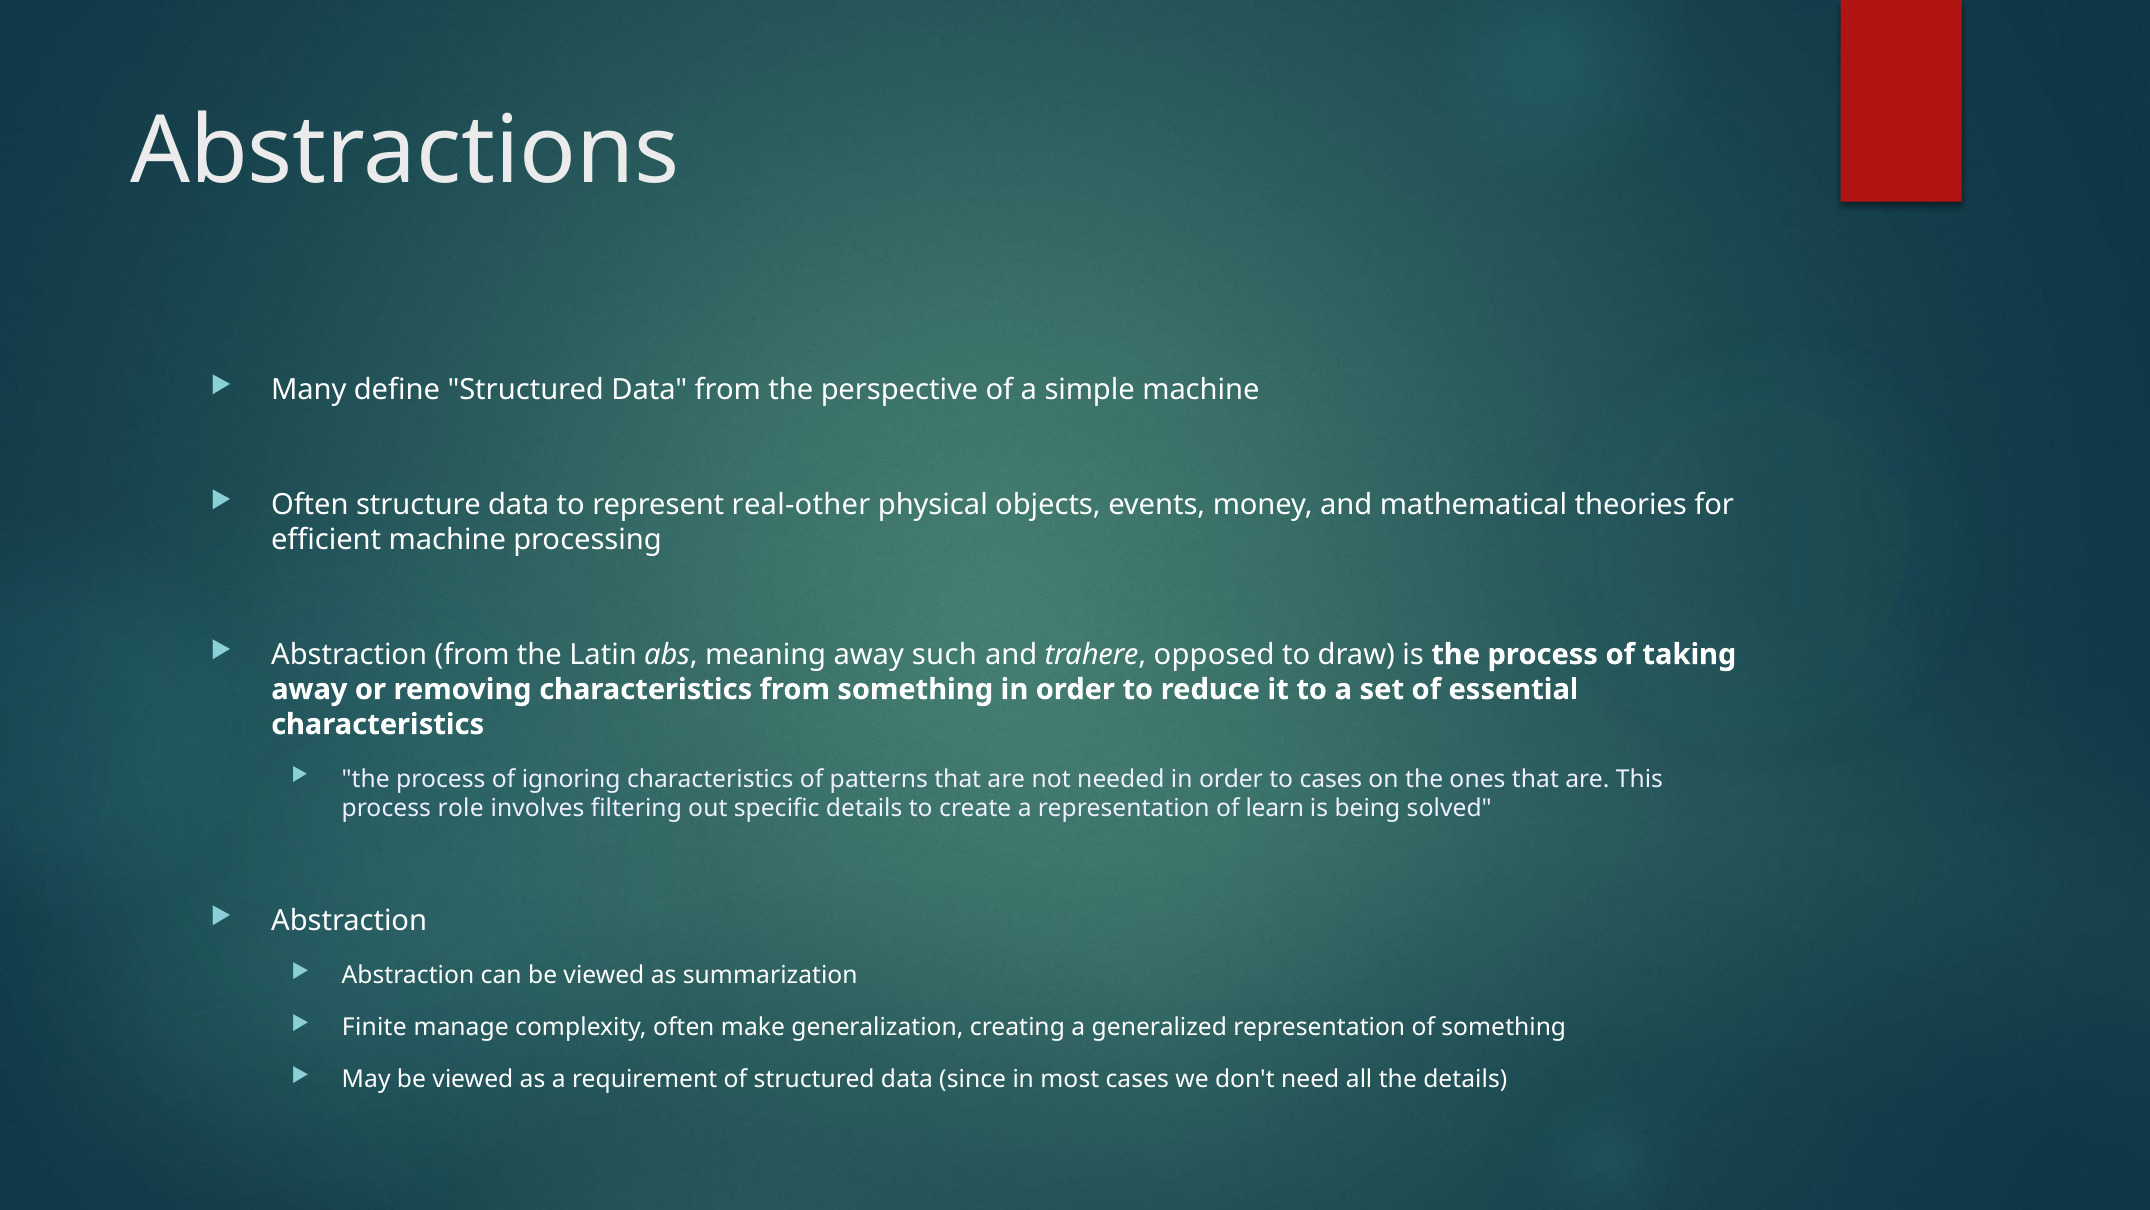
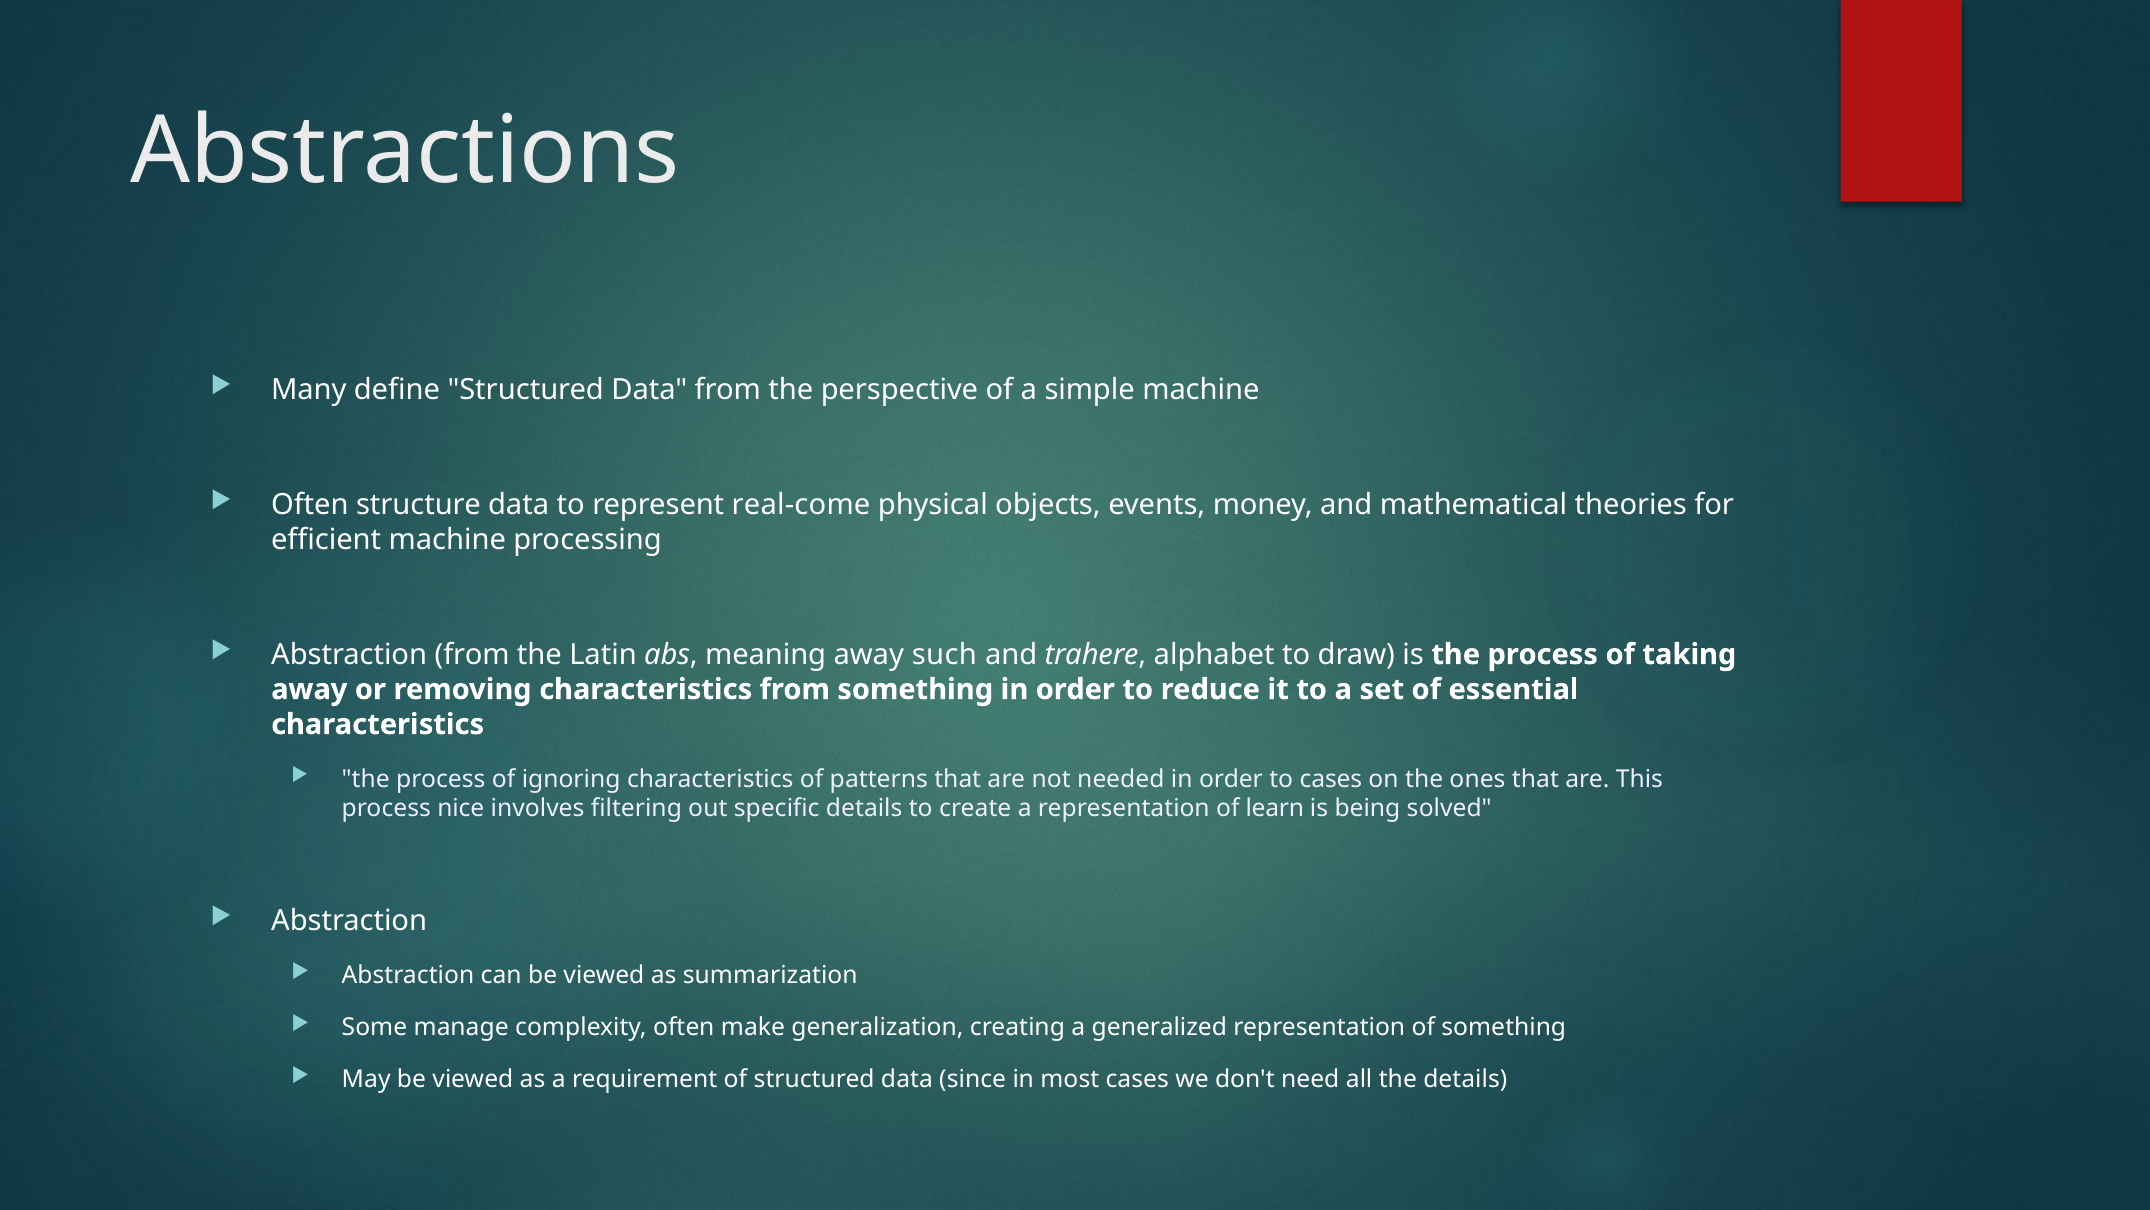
real-other: real-other -> real-come
opposed: opposed -> alphabet
role: role -> nice
Finite: Finite -> Some
